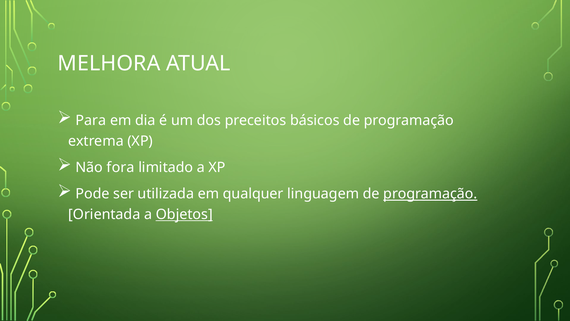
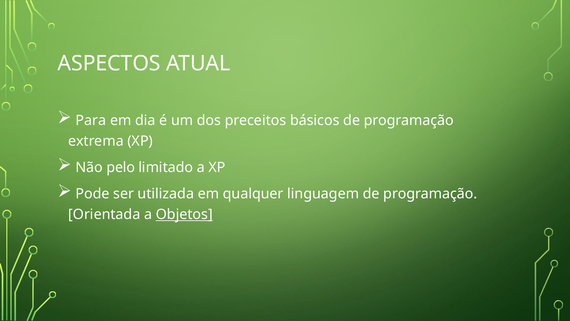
MELHORA: MELHORA -> ASPECTOS
fora: fora -> pelo
programação at (430, 194) underline: present -> none
